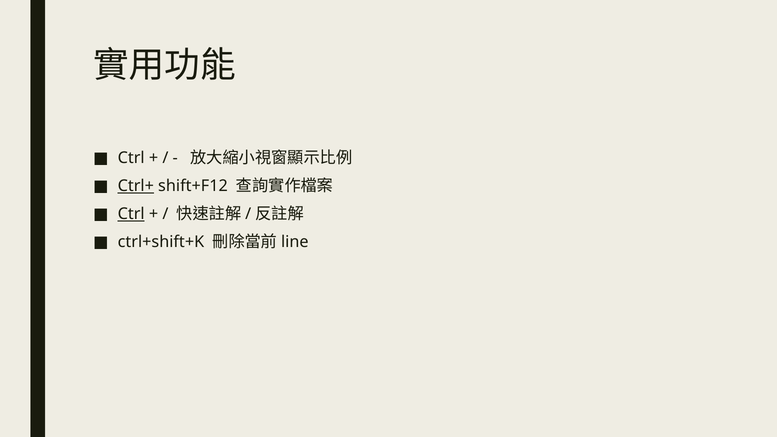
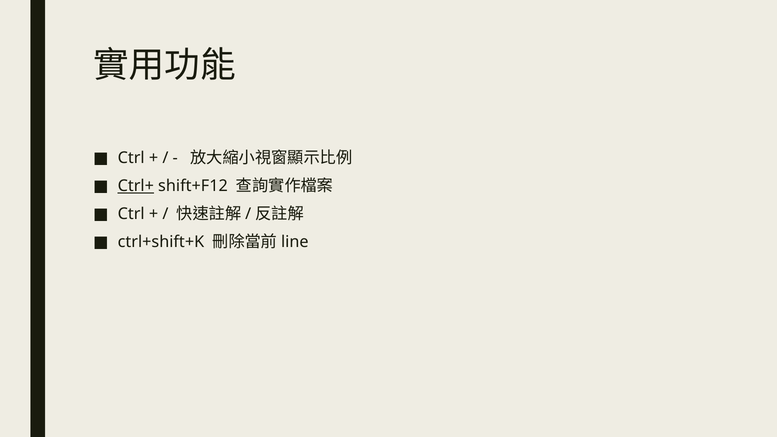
Ctrl at (131, 214) underline: present -> none
